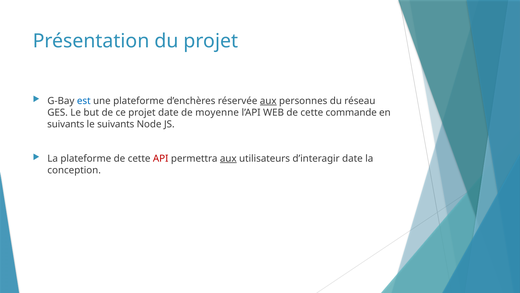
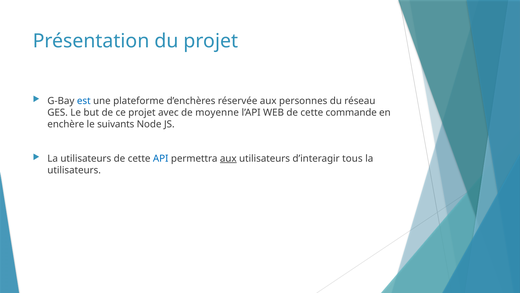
aux at (268, 101) underline: present -> none
projet date: date -> avec
suivants at (66, 124): suivants -> enchère
plateforme at (86, 158): plateforme -> utilisateurs
API colour: red -> blue
d’interagir date: date -> tous
conception at (74, 170): conception -> utilisateurs
